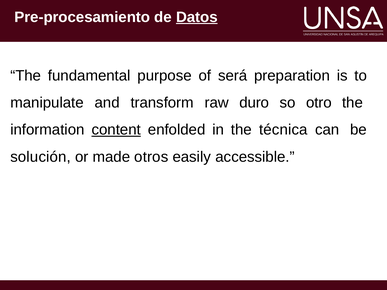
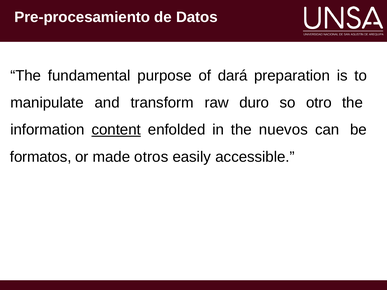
Datos underline: present -> none
será: será -> dará
técnica: técnica -> nuevos
solución: solución -> formatos
